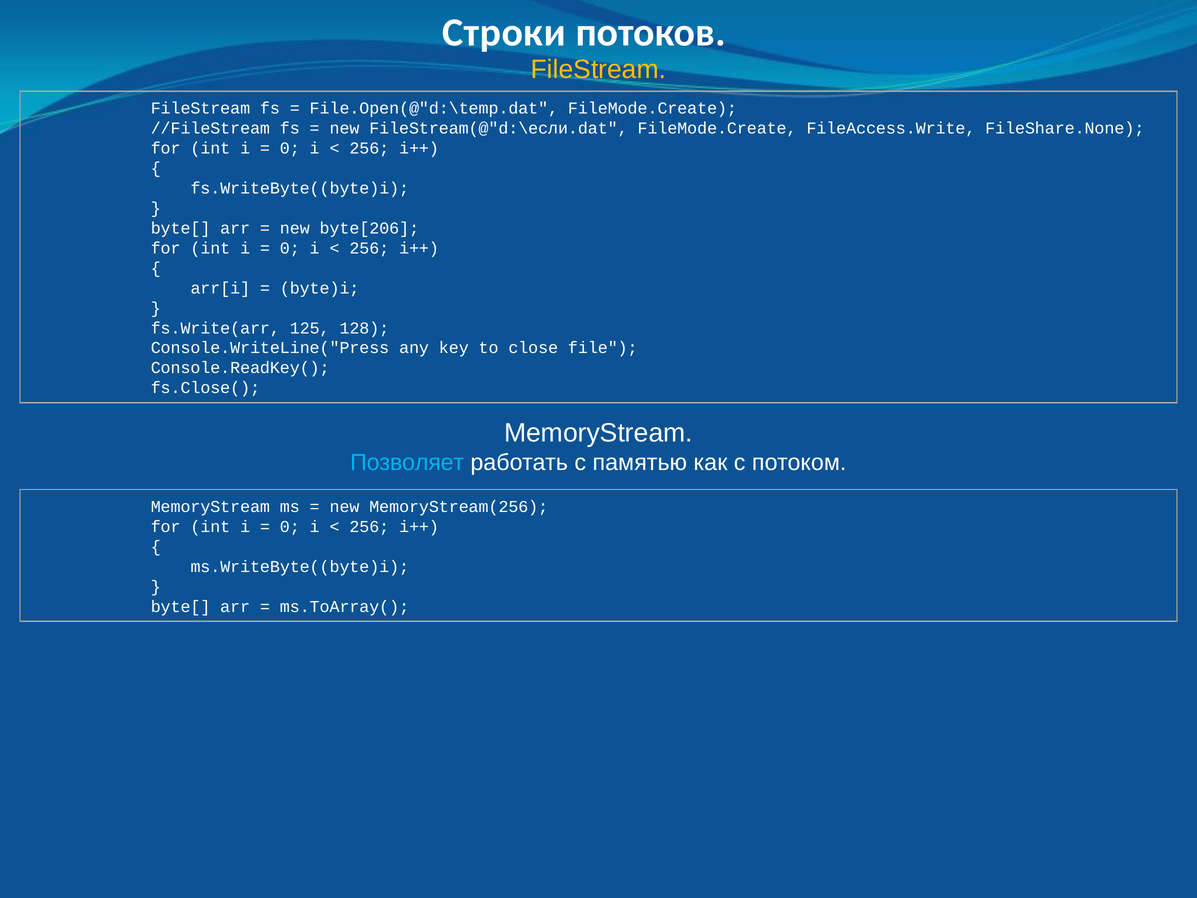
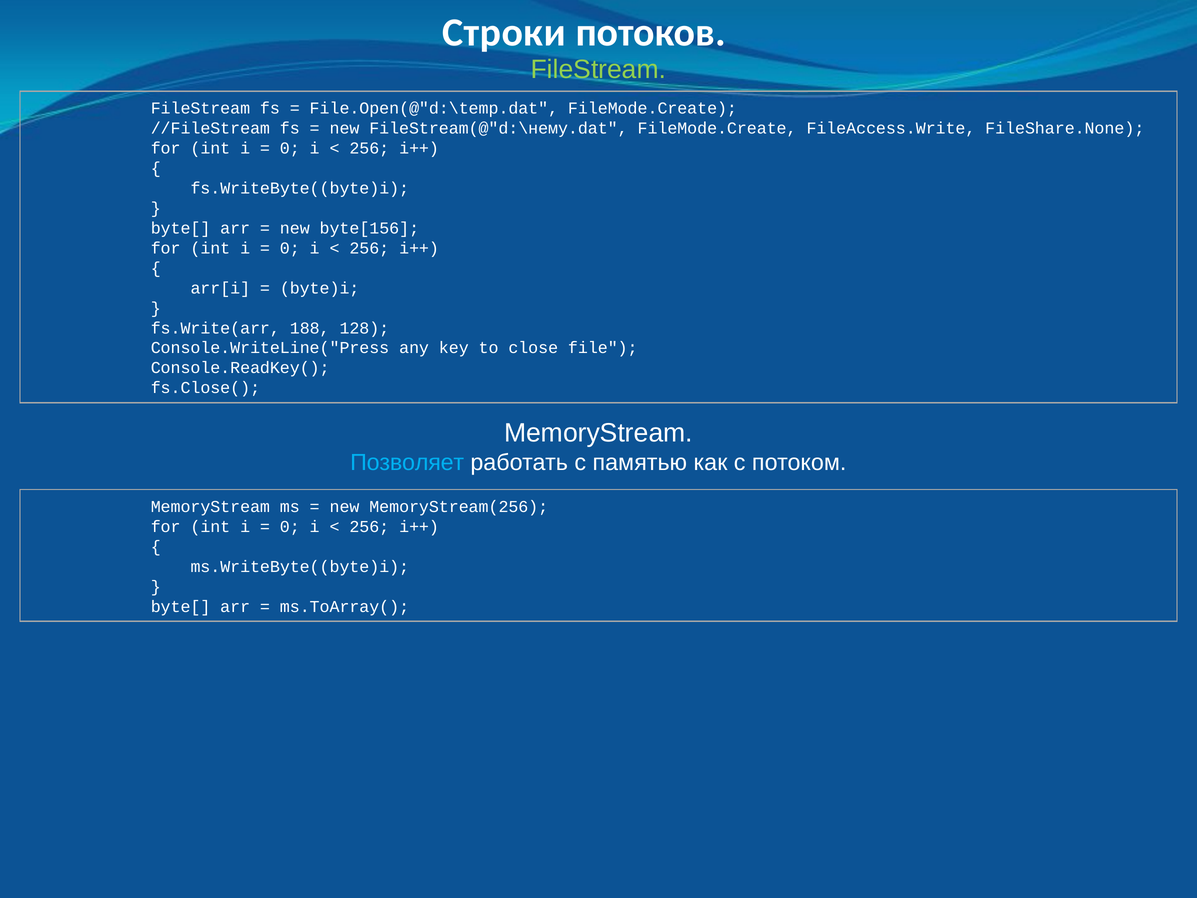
FileStream at (599, 69) colour: yellow -> light green
FileStream(@"d:\если.dat: FileStream(@"d:\если.dat -> FileStream(@"d:\нему.dat
byte[206: byte[206 -> byte[156
125: 125 -> 188
